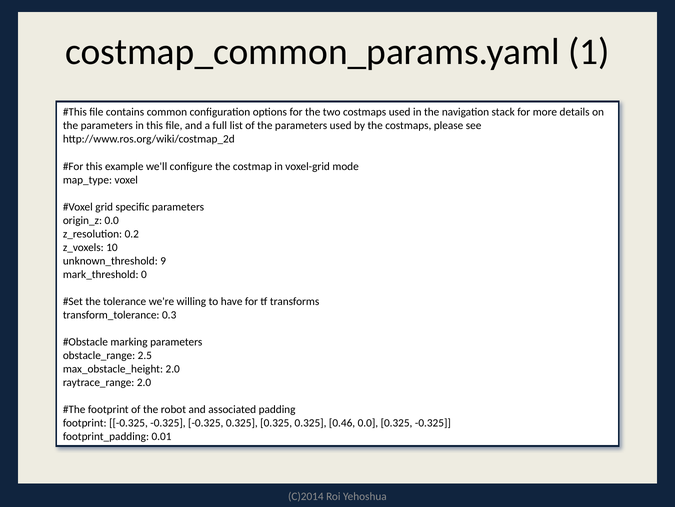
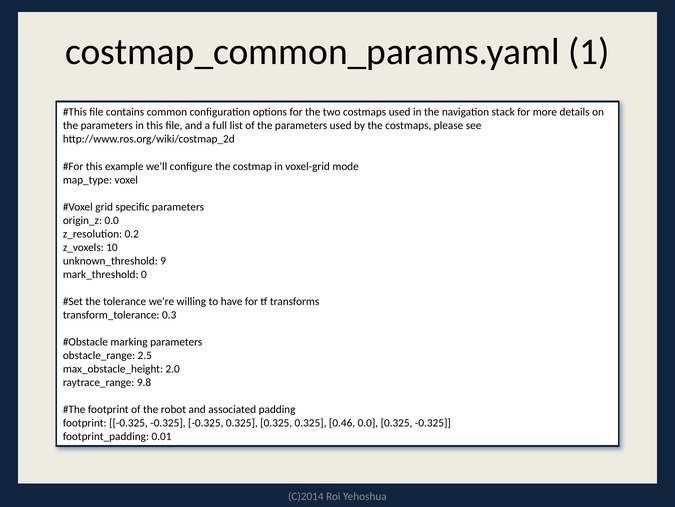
raytrace_range 2.0: 2.0 -> 9.8
